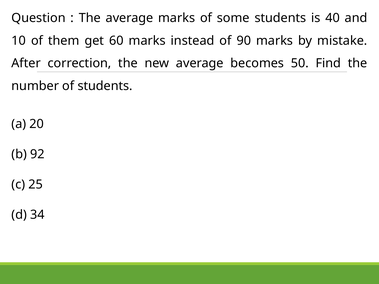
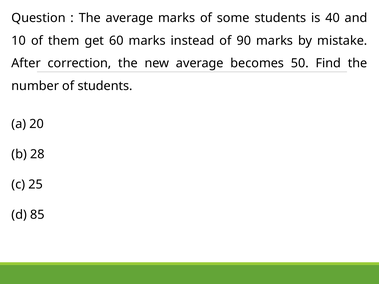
92: 92 -> 28
34: 34 -> 85
